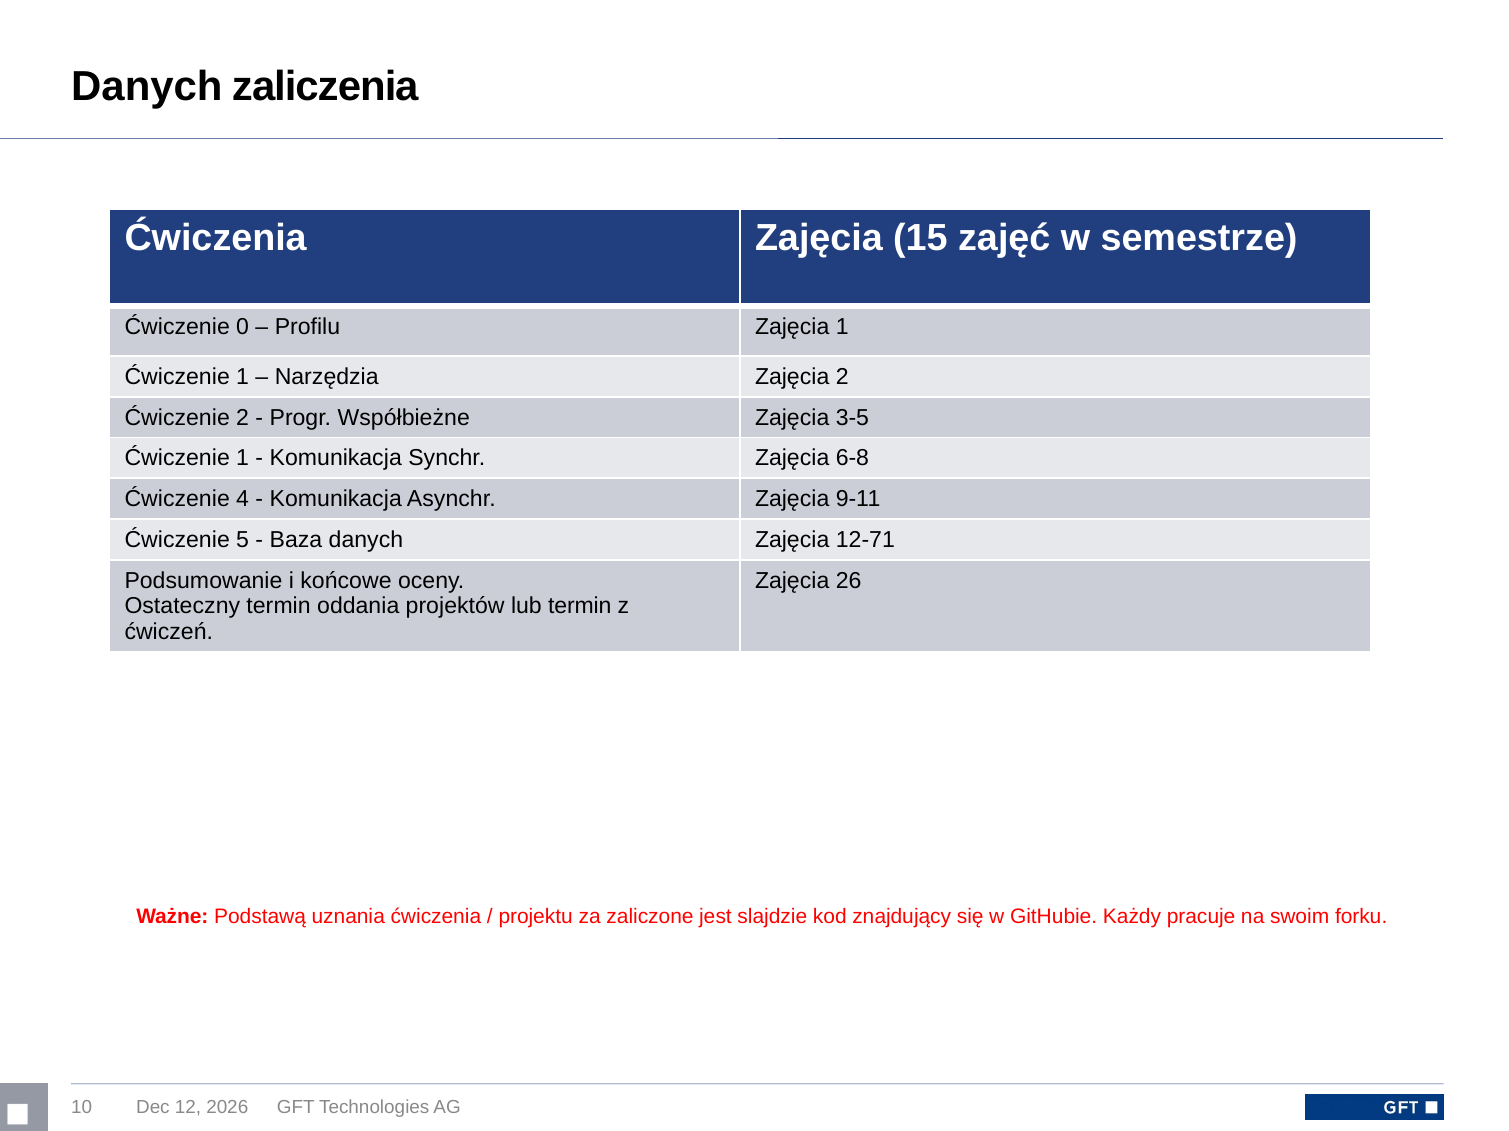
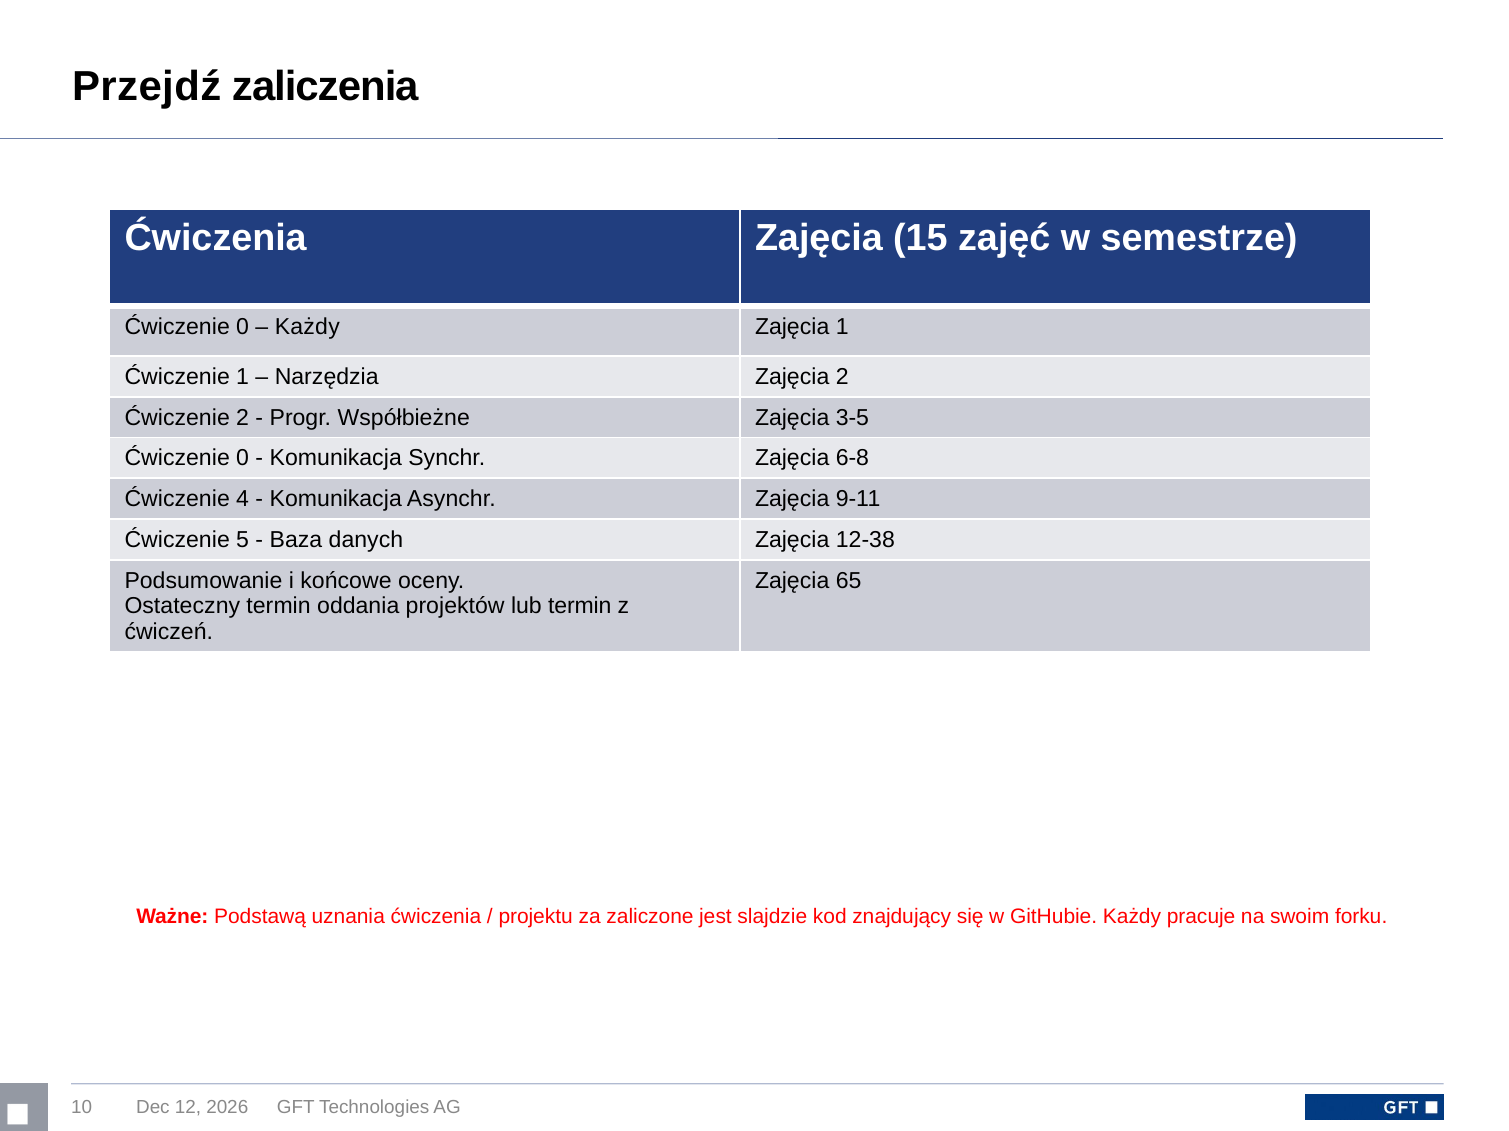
Danych at (147, 87): Danych -> Przejdź
Profilu at (307, 327): Profilu -> Każdy
1 at (243, 459): 1 -> 0
12-71: 12-71 -> 12-38
26: 26 -> 65
